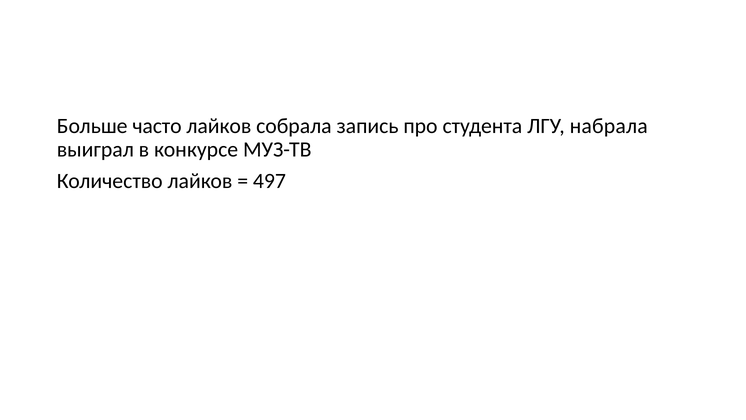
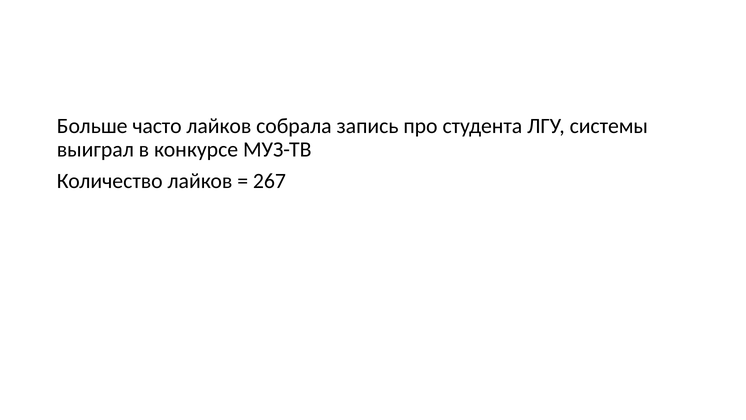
набрала: набрала -> системы
497: 497 -> 267
